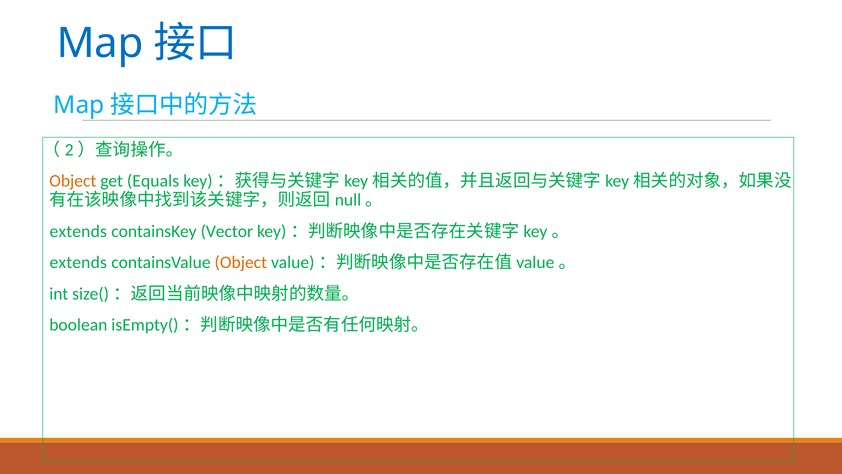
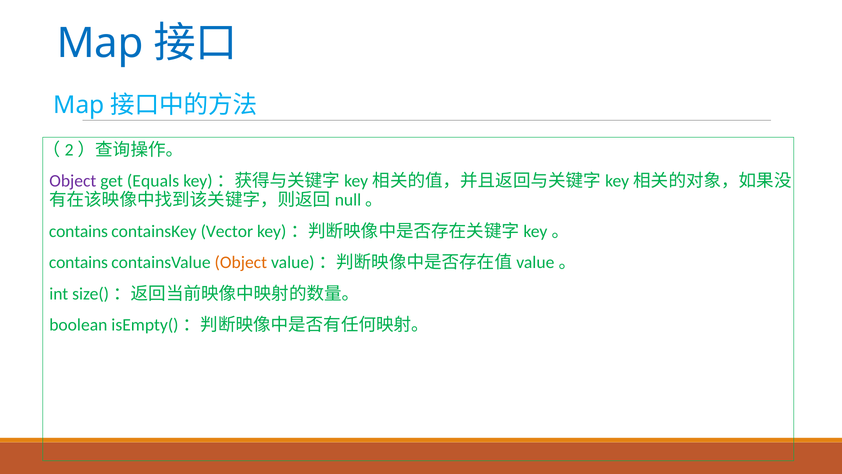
Object at (73, 181) colour: orange -> purple
extends at (78, 231): extends -> contains
extends at (78, 262): extends -> contains
